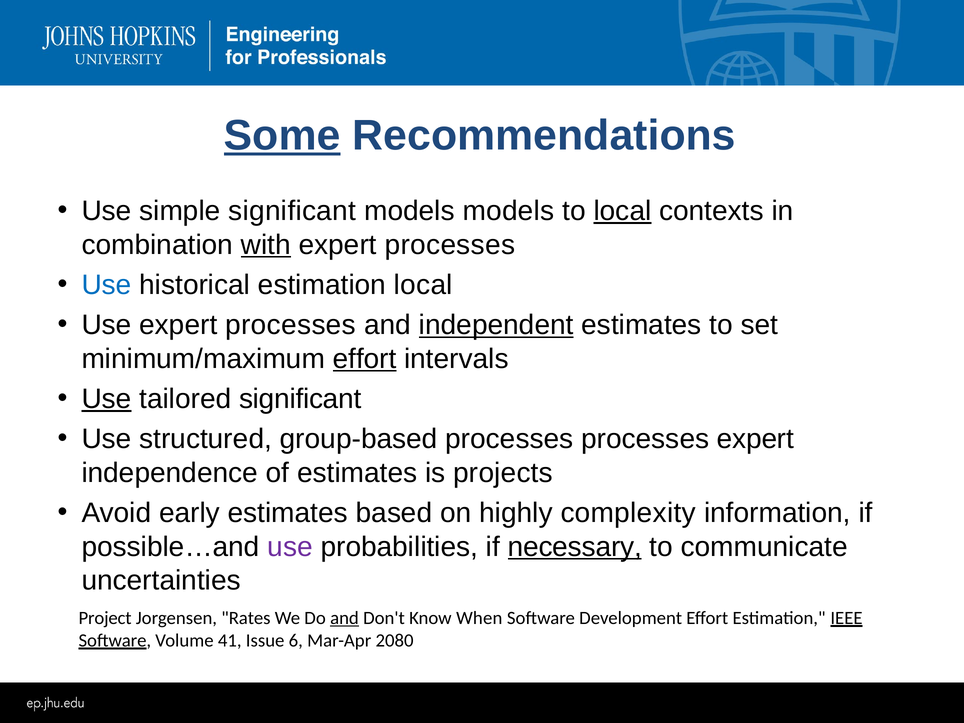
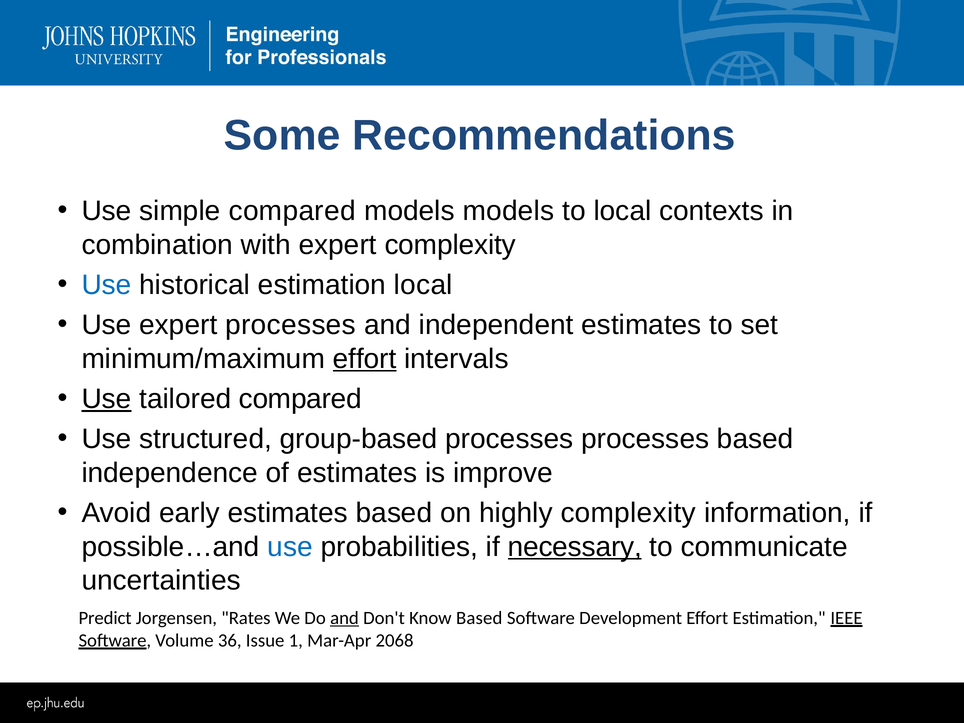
Some underline: present -> none
simple significant: significant -> compared
local at (622, 211) underline: present -> none
with underline: present -> none
processes at (450, 245): processes -> complexity
independent underline: present -> none
tailored significant: significant -> compared
processes expert: expert -> based
projects: projects -> improve
use at (290, 547) colour: purple -> blue
Project: Project -> Predict
Know When: When -> Based
41: 41 -> 36
6: 6 -> 1
2080: 2080 -> 2068
